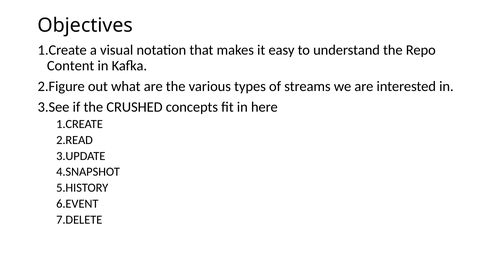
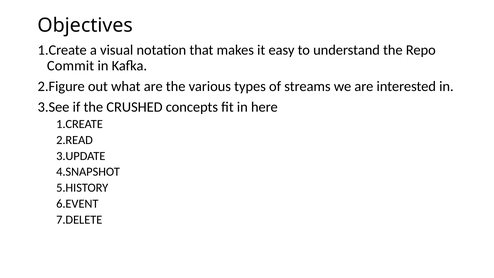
Content: Content -> Commit
